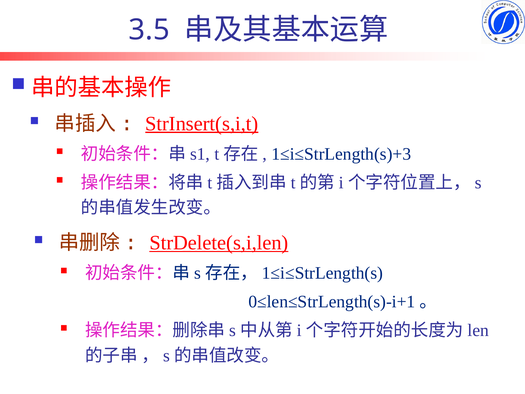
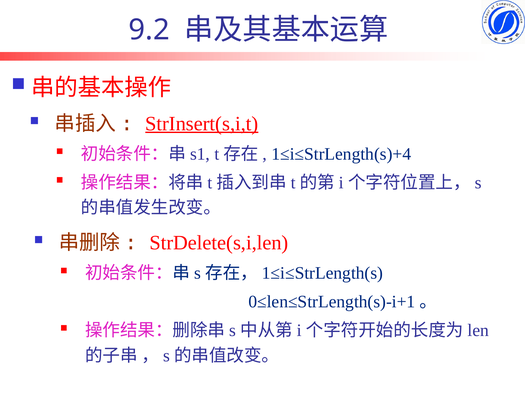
3.5: 3.5 -> 9.2
1≤i≤StrLength(s)+3: 1≤i≤StrLength(s)+3 -> 1≤i≤StrLength(s)+4
StrDelete(s,i,len underline: present -> none
